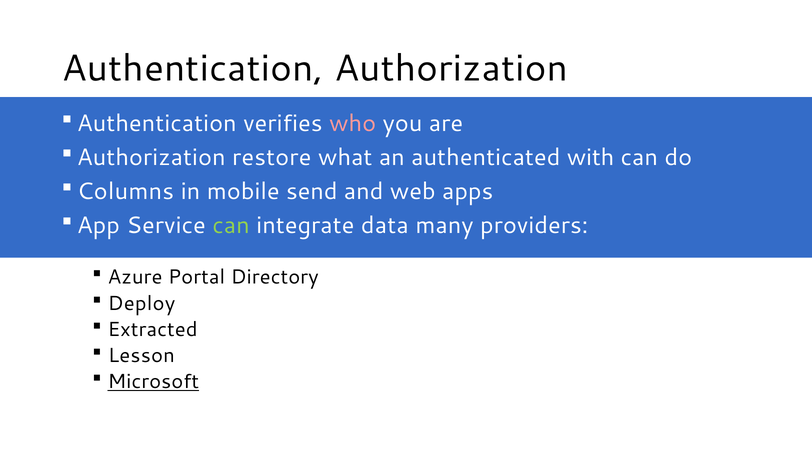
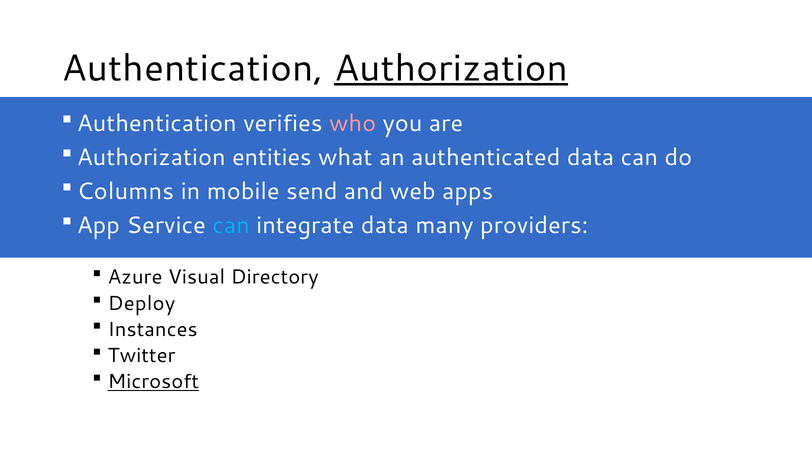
Authorization at (451, 68) underline: none -> present
restore: restore -> entities
authenticated with: with -> data
can at (231, 225) colour: light green -> light blue
Portal: Portal -> Visual
Extracted: Extracted -> Instances
Lesson: Lesson -> Twitter
